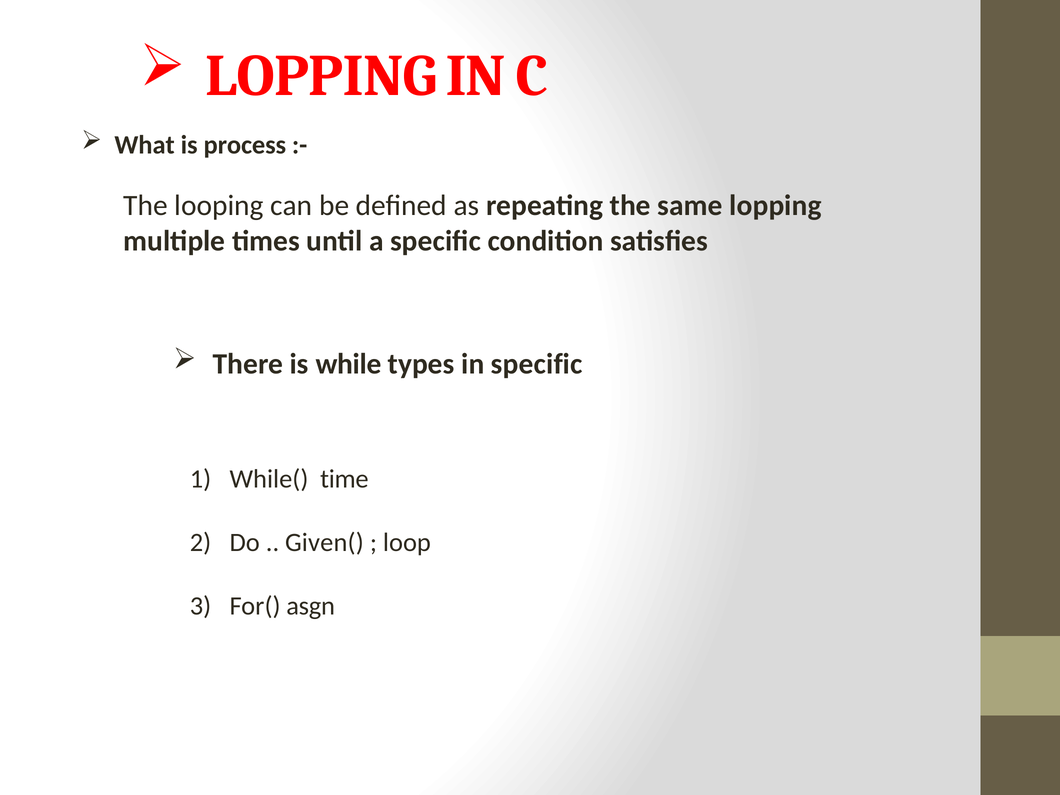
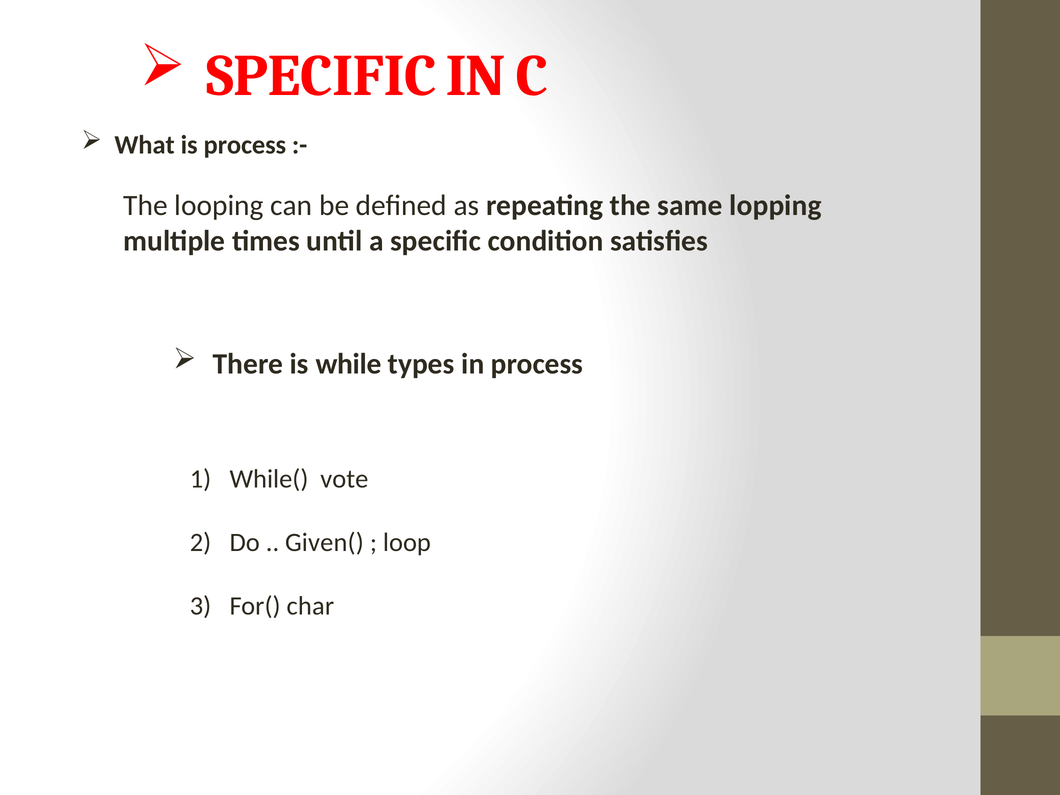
LOPPING at (321, 76): LOPPING -> SPECIFIC
in specific: specific -> process
time: time -> vote
asgn: asgn -> char
